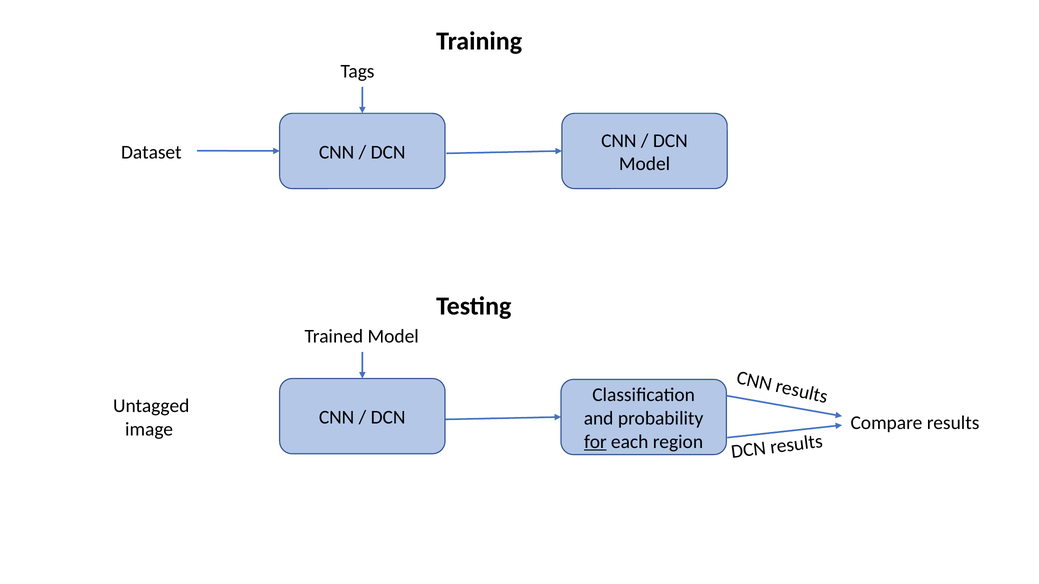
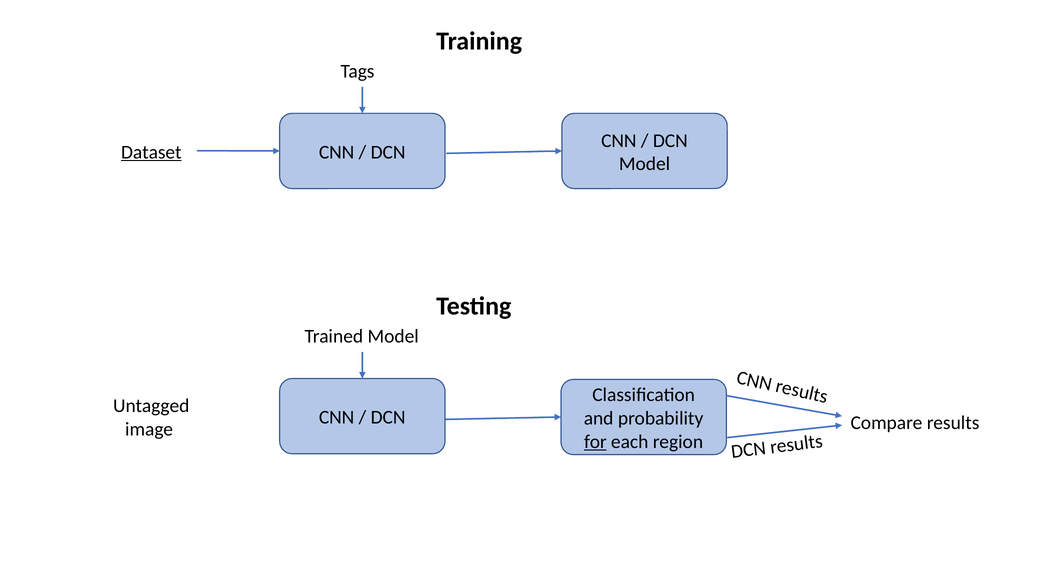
Dataset underline: none -> present
